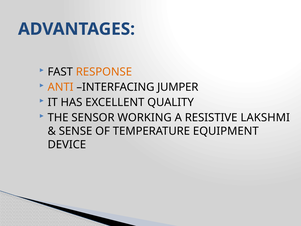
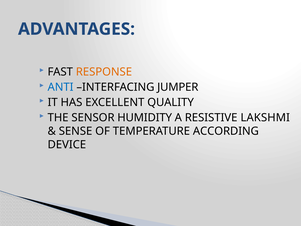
ANTI colour: orange -> blue
WORKING: WORKING -> HUMIDITY
EQUIPMENT: EQUIPMENT -> ACCORDING
